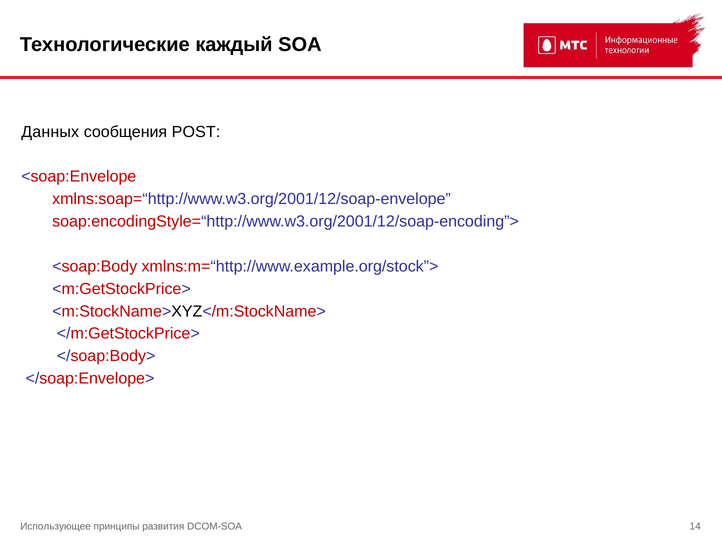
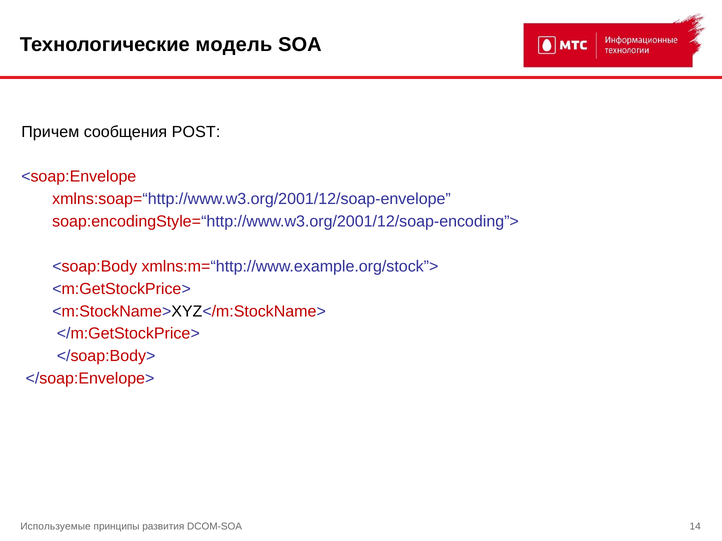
каждый: каждый -> модель
Данных: Данных -> Причем
Использующее: Использующее -> Используемые
